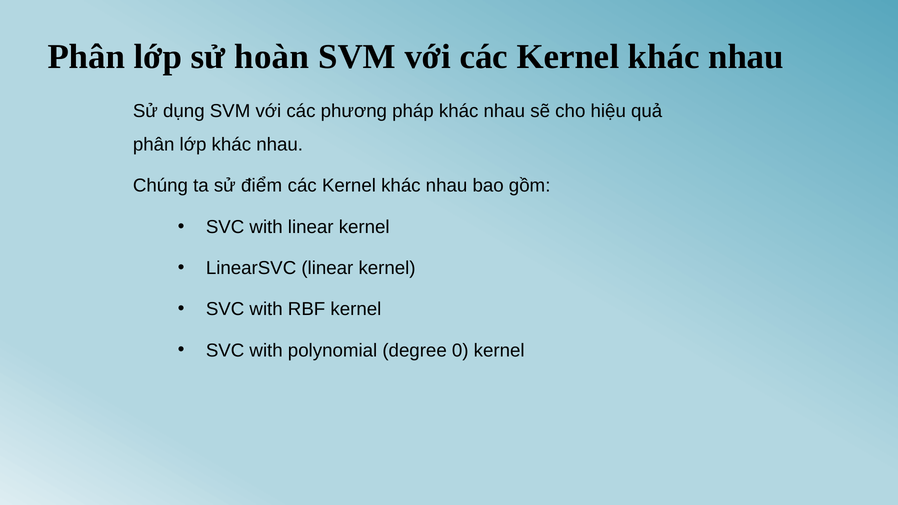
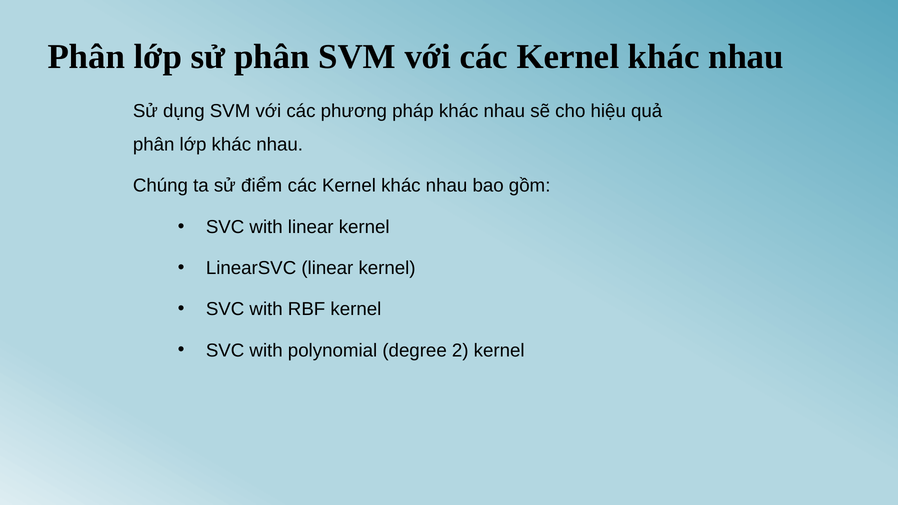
sử hoàn: hoàn -> phân
0: 0 -> 2
